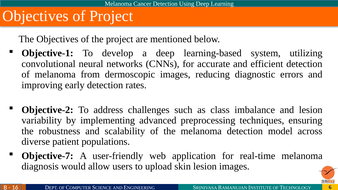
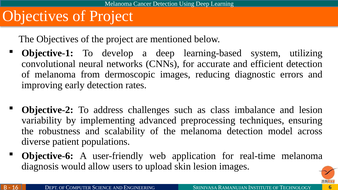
Objective-7: Objective-7 -> Objective-6
